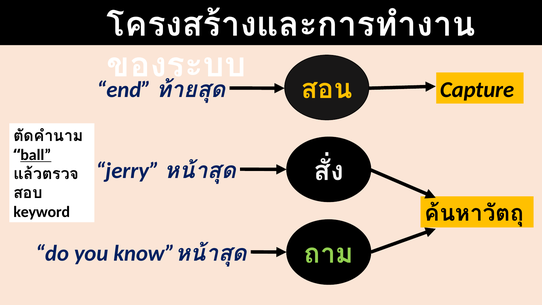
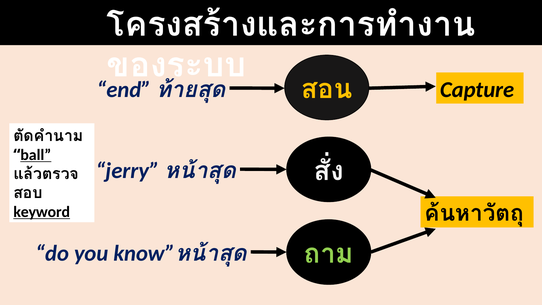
keyword underline: none -> present
